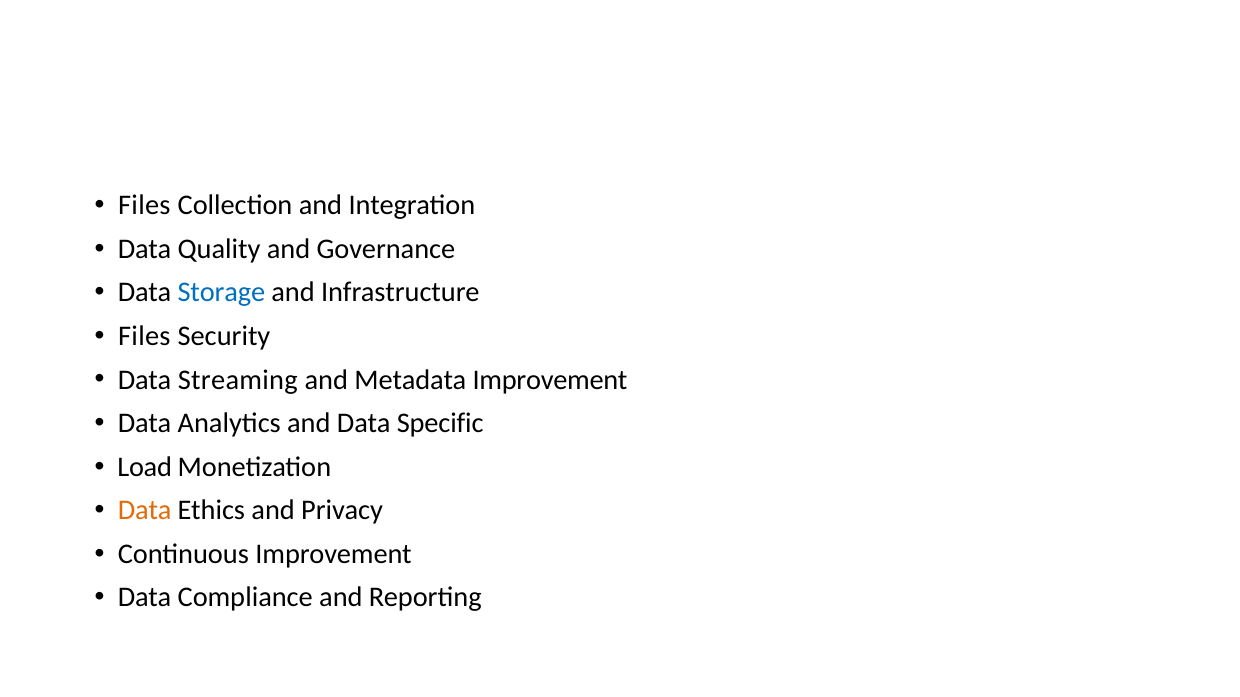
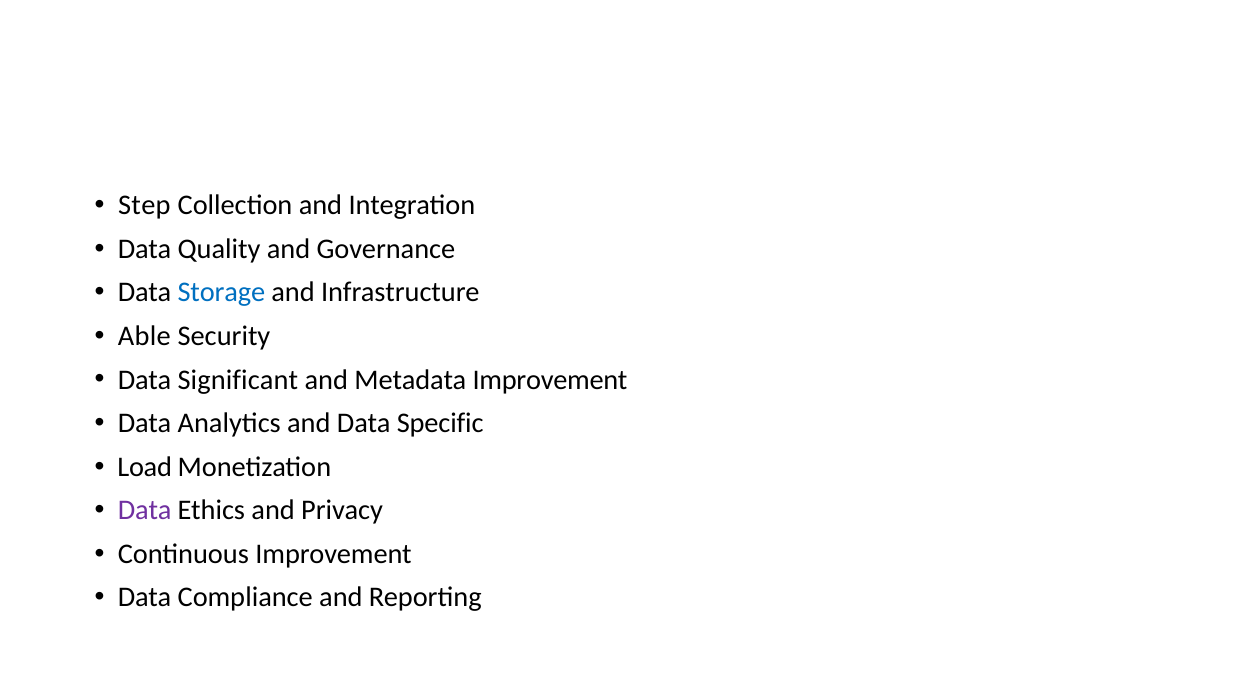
Files at (144, 205): Files -> Step
Files at (144, 336): Files -> Able
Streaming: Streaming -> Significant
Data at (145, 511) colour: orange -> purple
